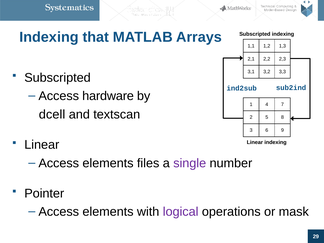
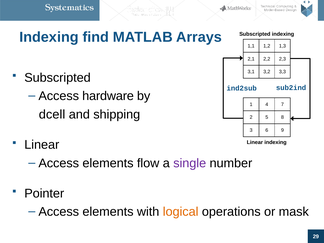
that: that -> find
textscan: textscan -> shipping
files: files -> flow
logical colour: purple -> orange
